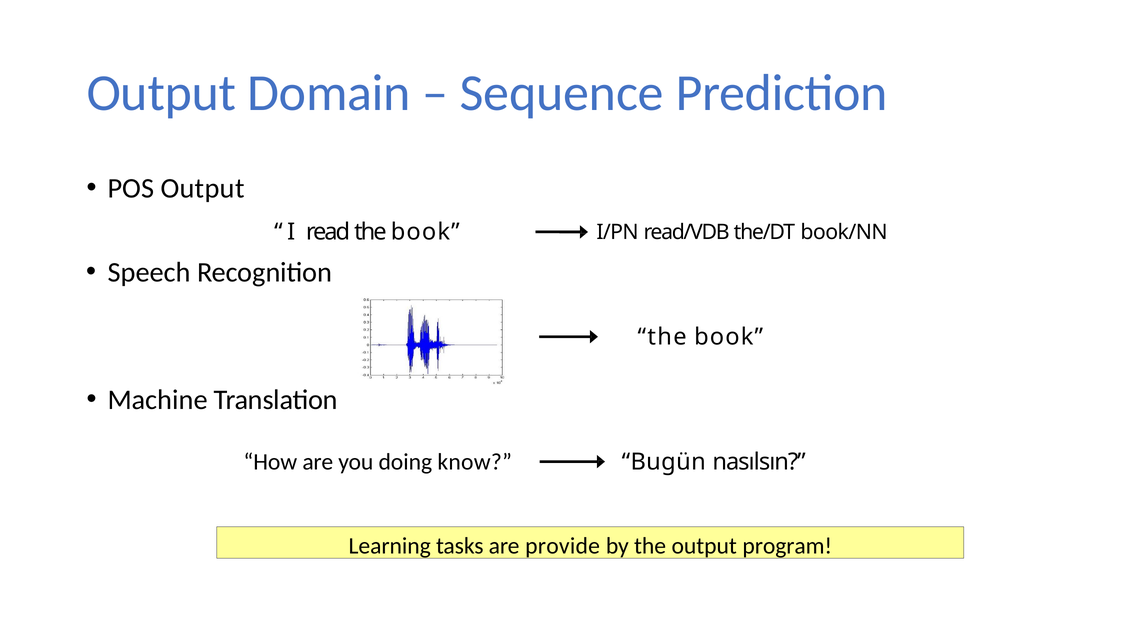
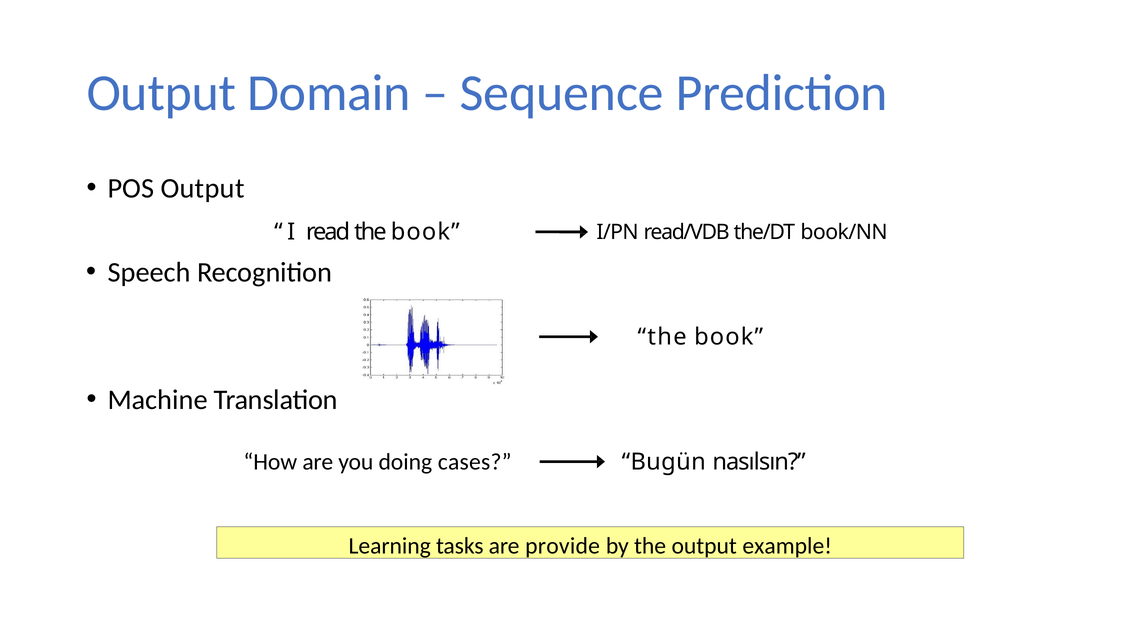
know: know -> cases
program: program -> example
